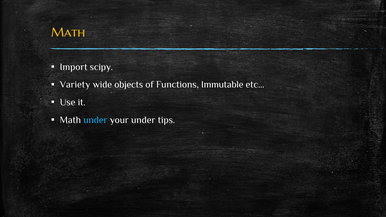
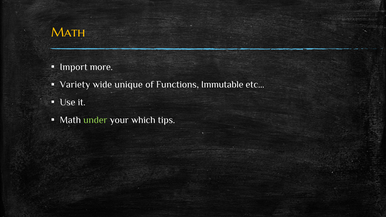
scipy: scipy -> more
objects: objects -> unique
under at (95, 120) colour: light blue -> light green
your under: under -> which
